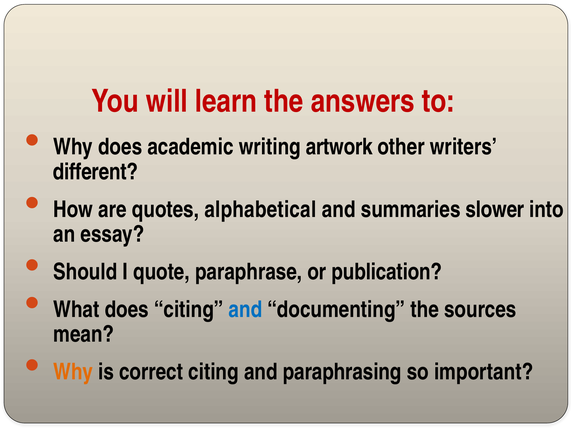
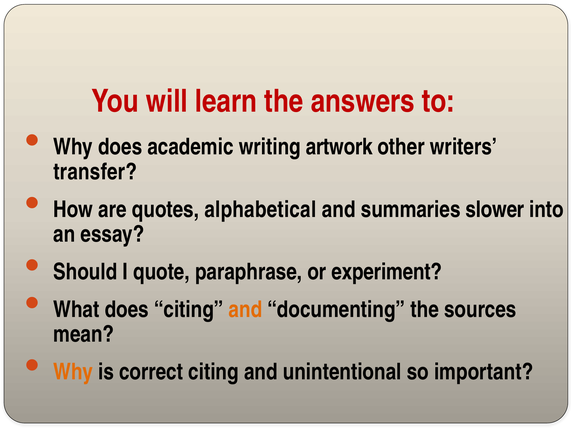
different: different -> transfer
publication: publication -> experiment
and at (245, 309) colour: blue -> orange
paraphrasing: paraphrasing -> unintentional
